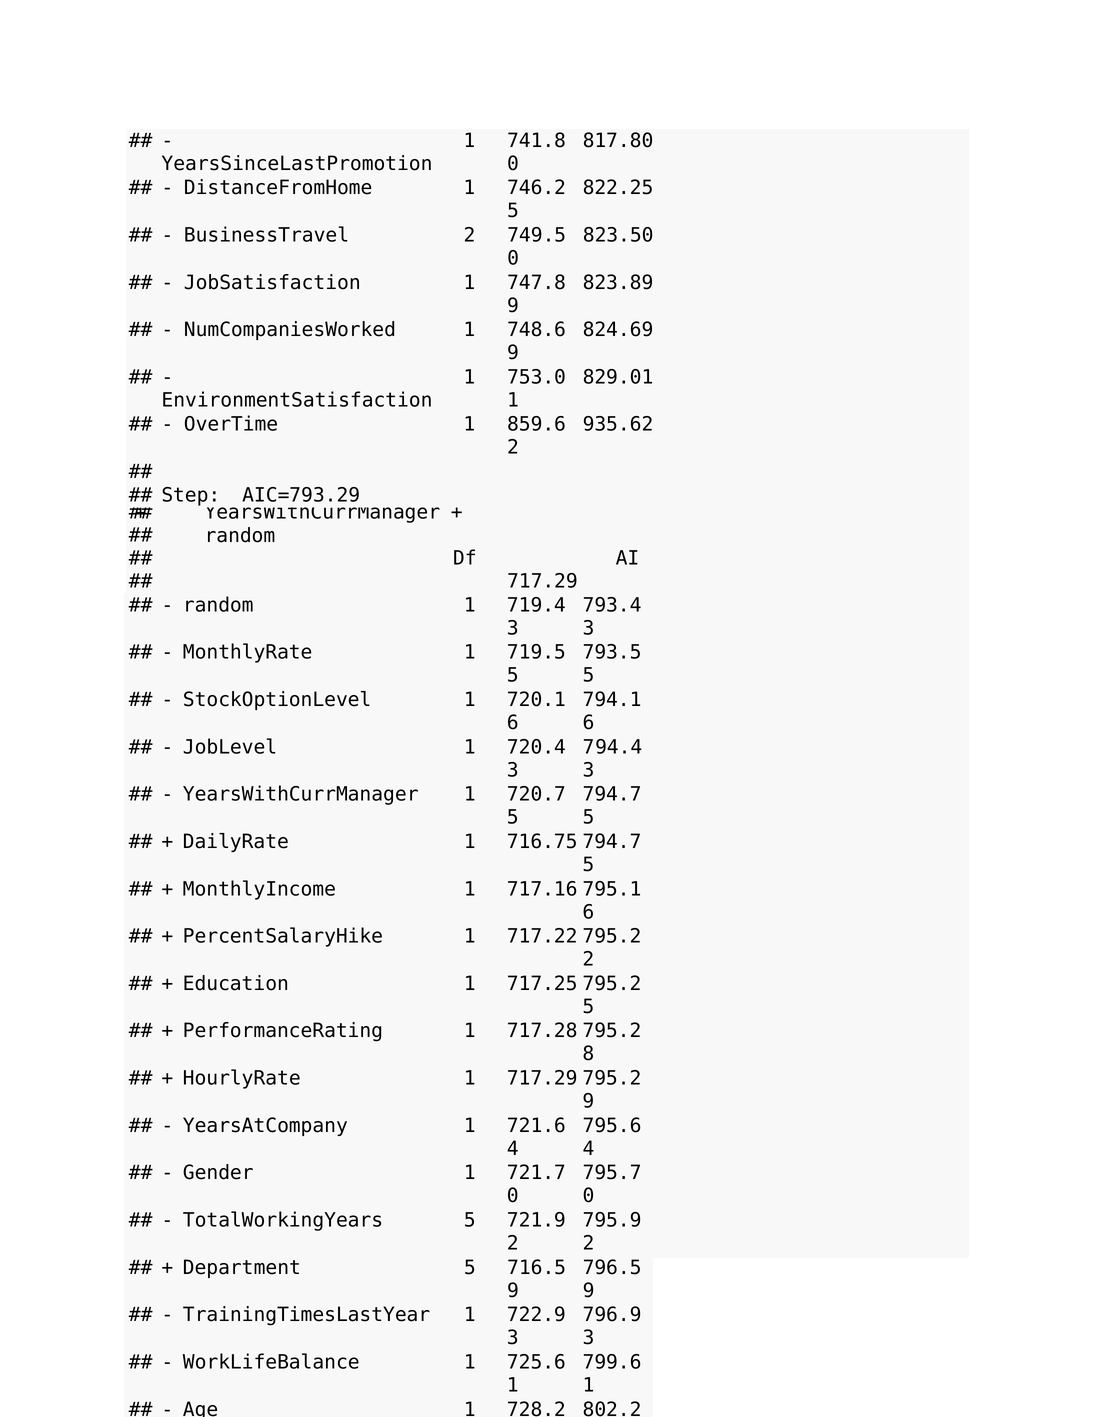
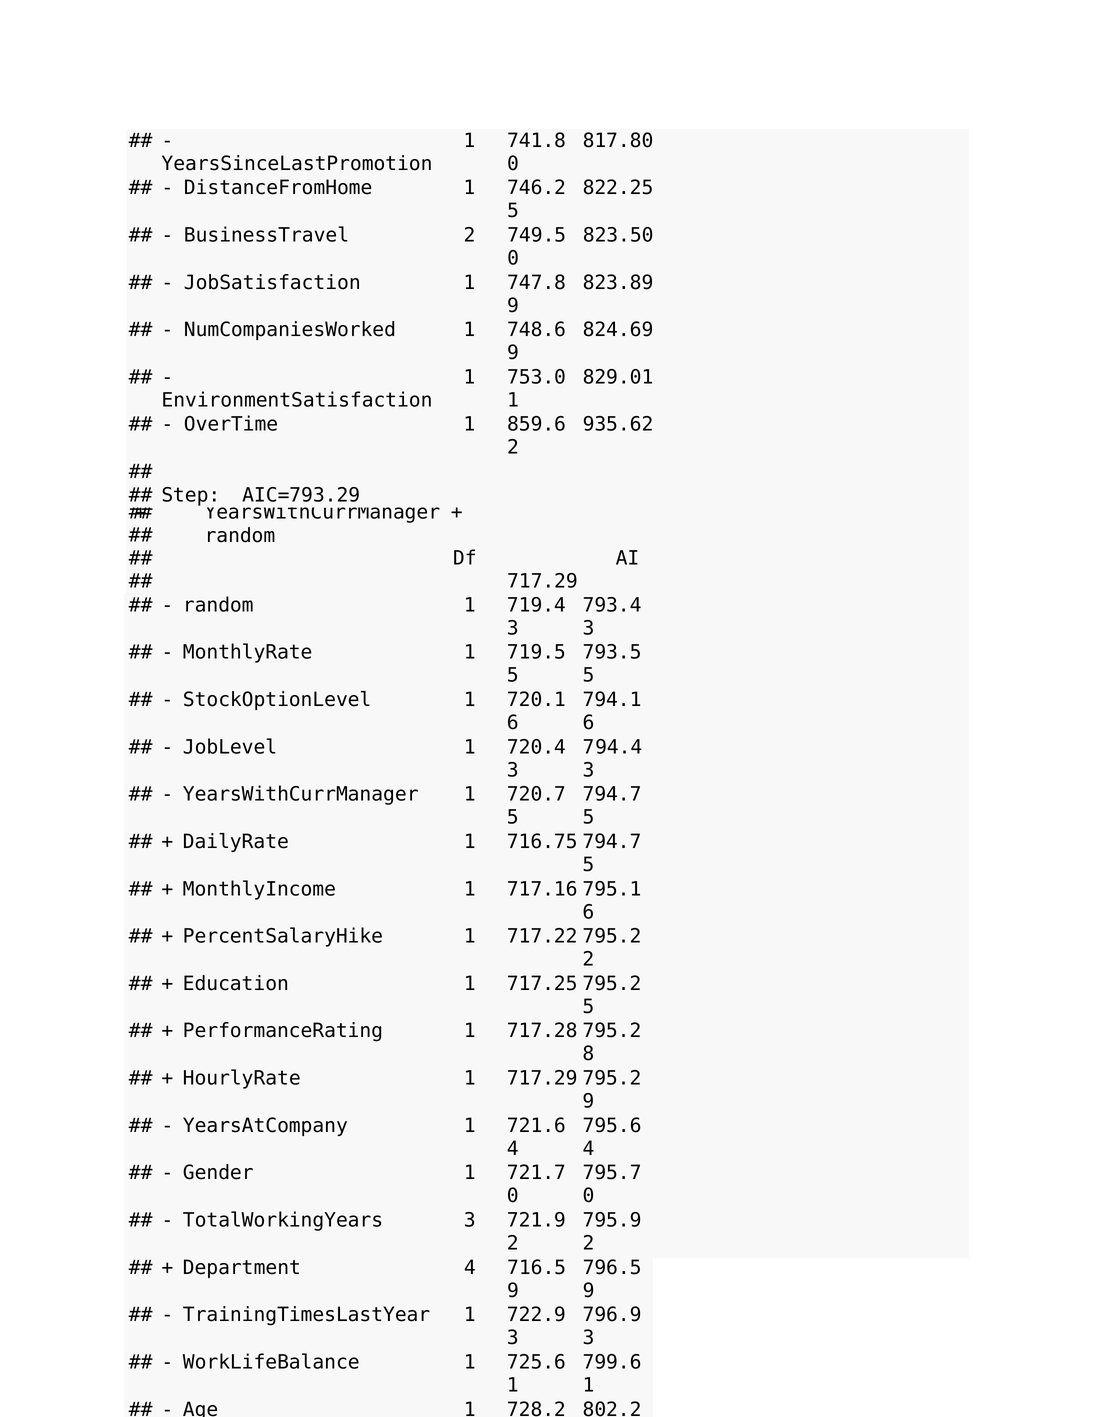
TotalWorkingYears 5: 5 -> 3
5 at (470, 1268): 5 -> 4
